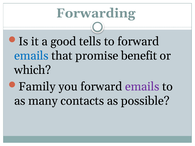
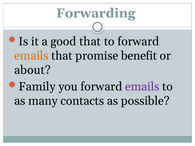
good tells: tells -> that
emails at (31, 56) colour: blue -> orange
which: which -> about
